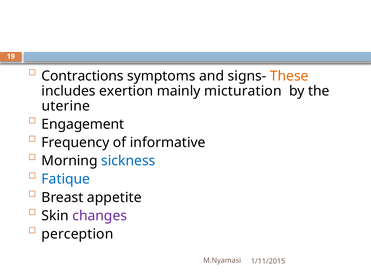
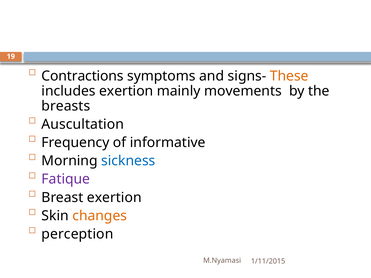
micturation: micturation -> movements
uterine: uterine -> breasts
Engagement: Engagement -> Auscultation
Fatique colour: blue -> purple
Breast appetite: appetite -> exertion
changes colour: purple -> orange
